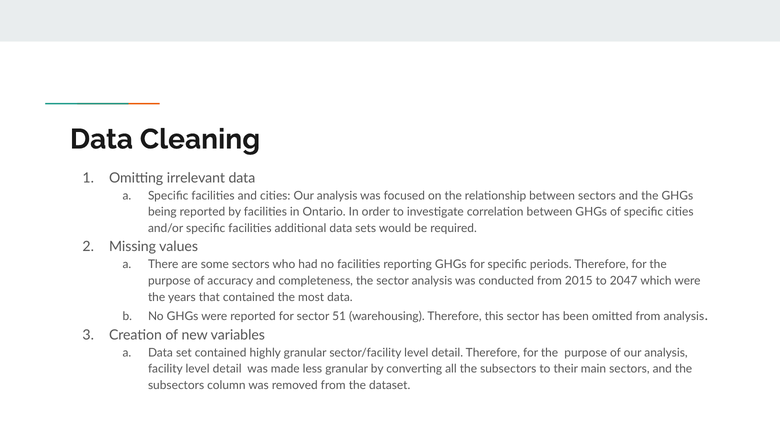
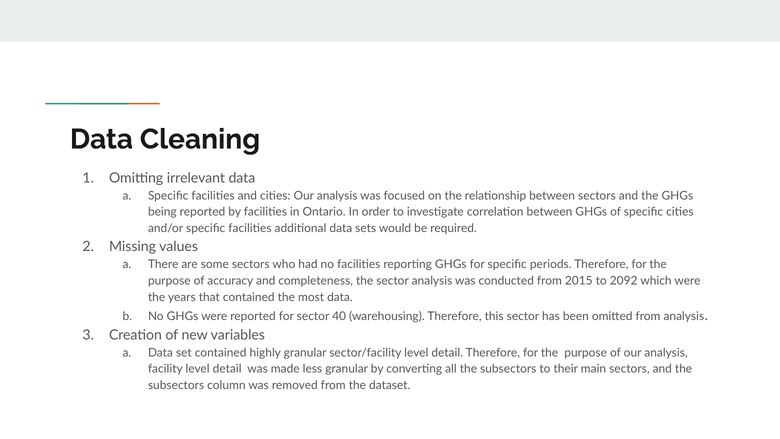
2047: 2047 -> 2092
51: 51 -> 40
